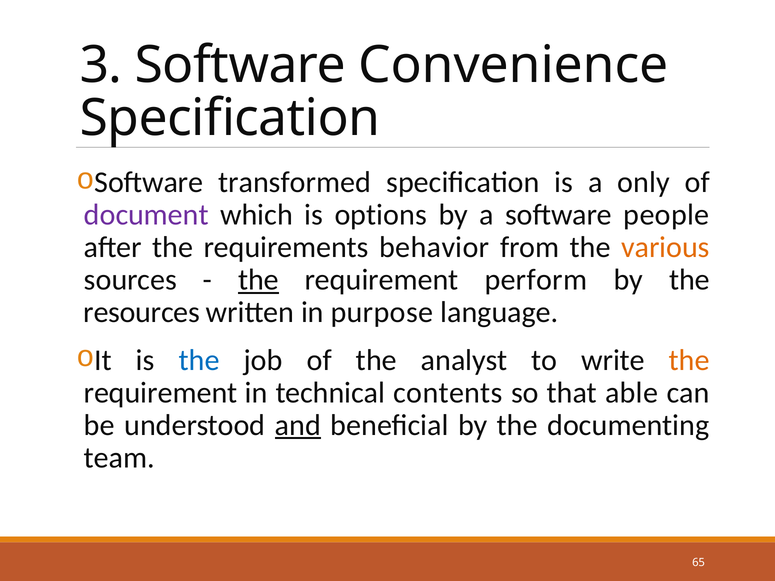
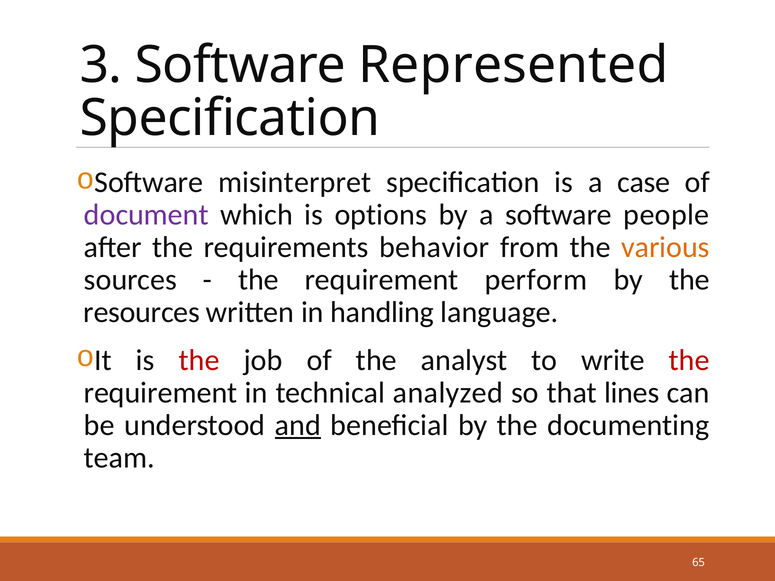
Convenience: Convenience -> Represented
transformed: transformed -> misinterpret
only: only -> case
the at (258, 280) underline: present -> none
purpose: purpose -> handling
the at (199, 360) colour: blue -> red
the at (689, 360) colour: orange -> red
contents: contents -> analyzed
able: able -> lines
